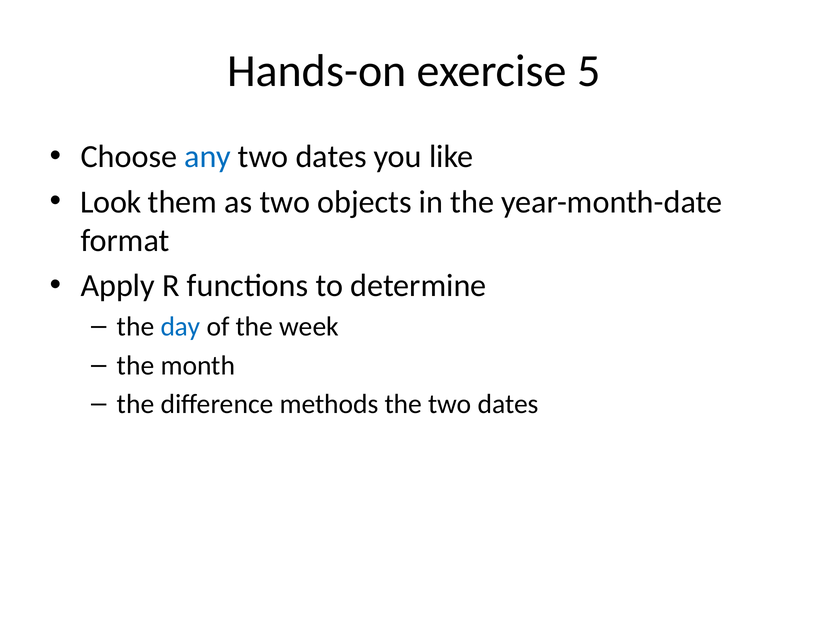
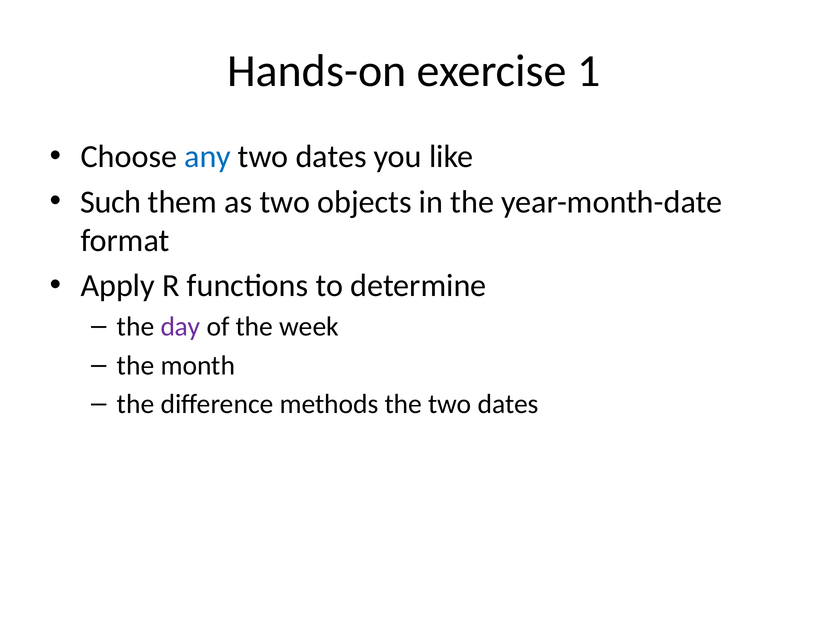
5: 5 -> 1
Look: Look -> Such
day colour: blue -> purple
